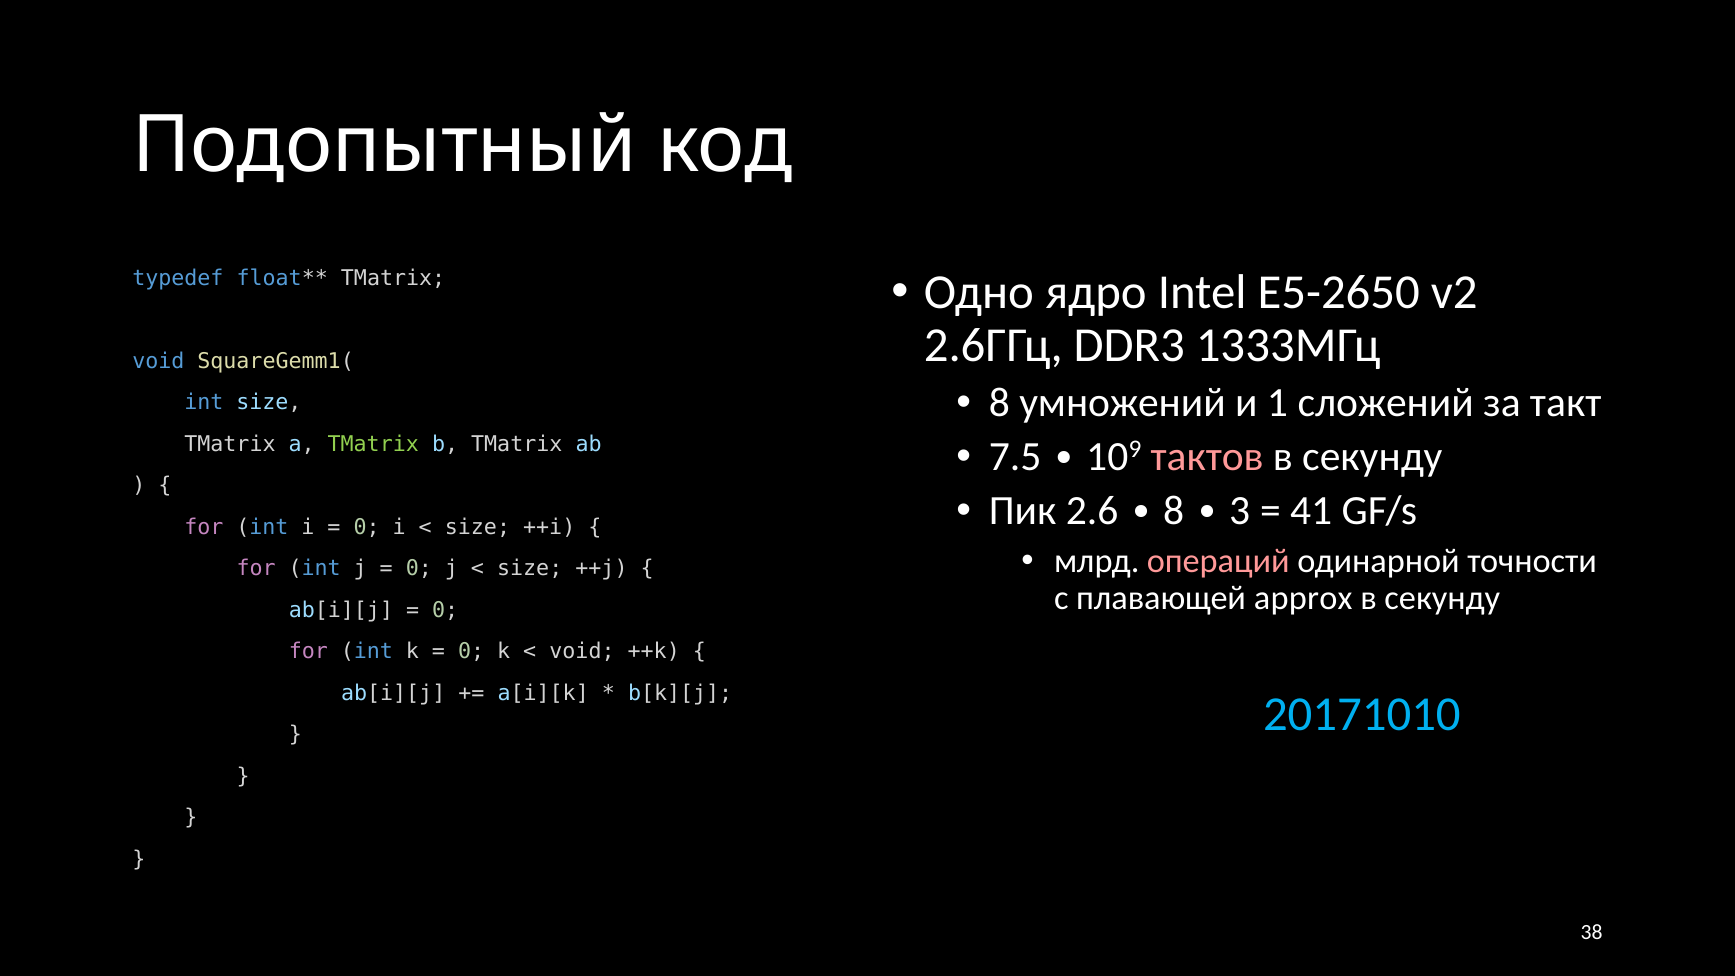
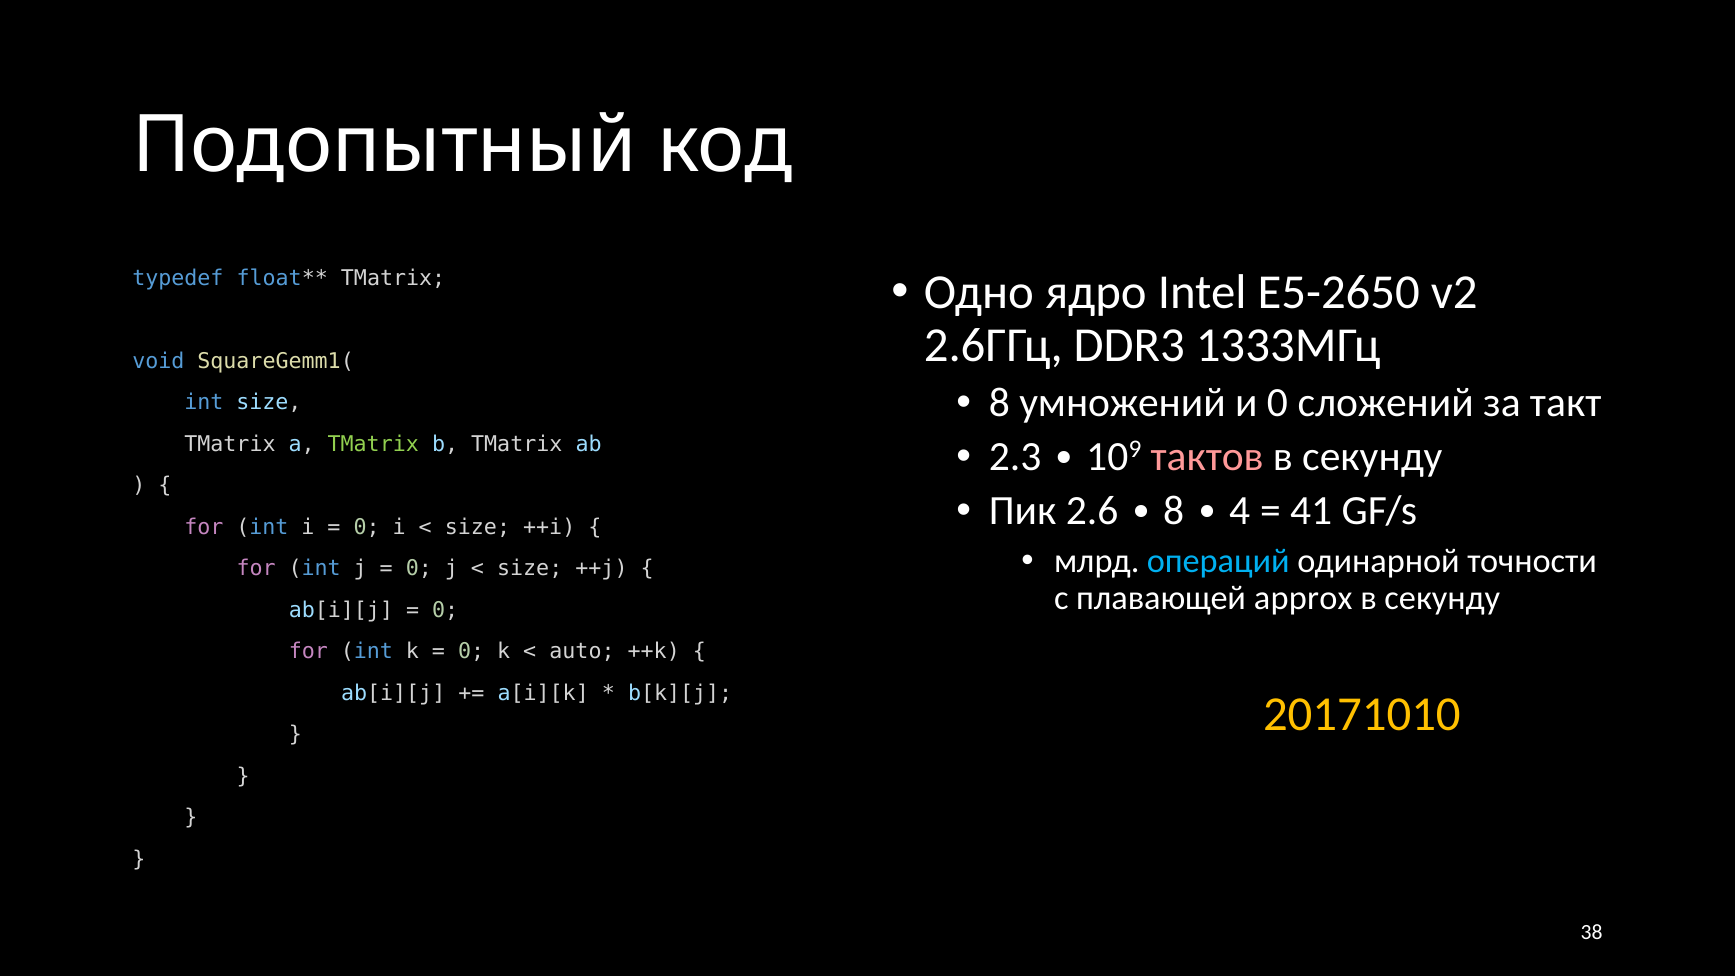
и 1: 1 -> 0
7.5: 7.5 -> 2.3
3: 3 -> 4
операций colour: pink -> light blue
void at (582, 651): void -> auto
20171010 colour: light blue -> yellow
